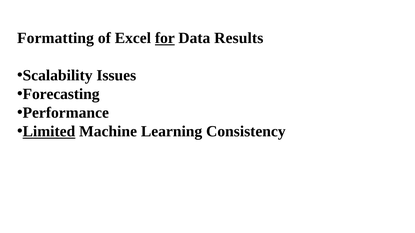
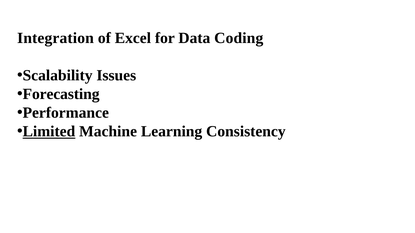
Formatting: Formatting -> Integration
for underline: present -> none
Results: Results -> Coding
